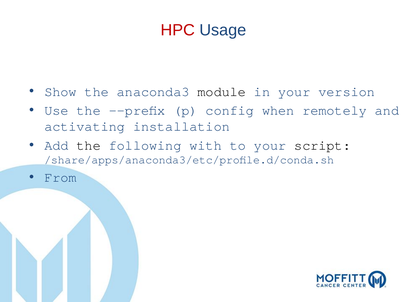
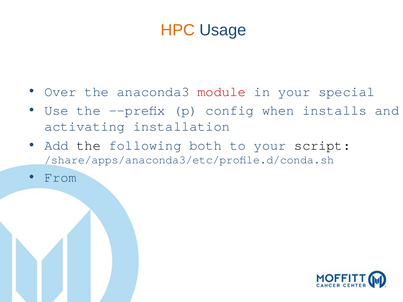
HPC colour: red -> orange
Show: Show -> Over
module colour: black -> red
version: version -> special
remotely: remotely -> installs
with: with -> both
